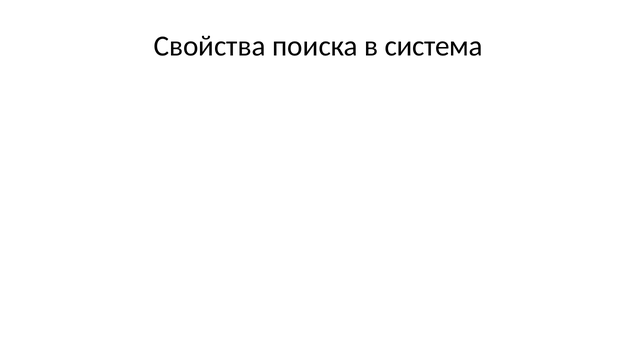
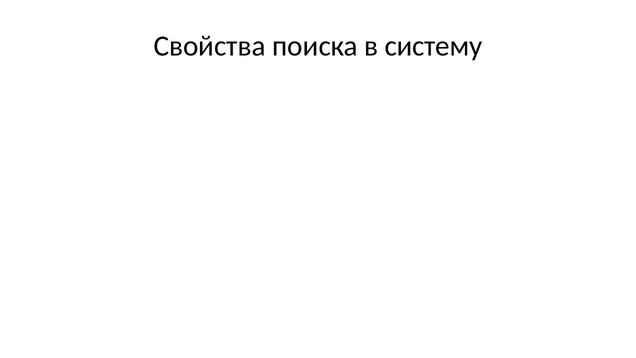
система: система -> систему
